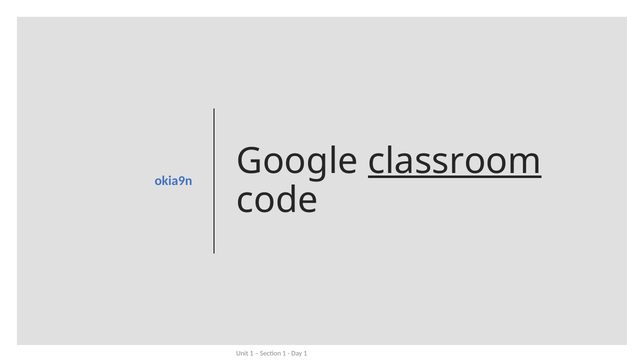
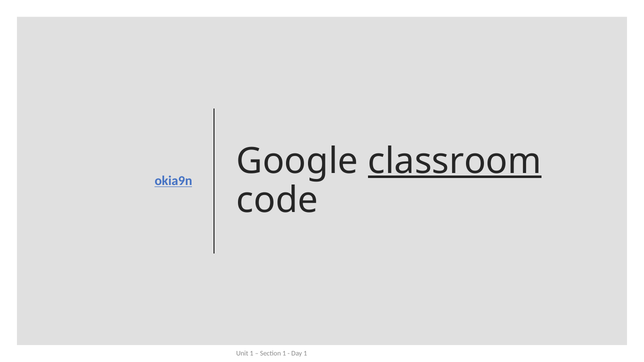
okia9n underline: none -> present
